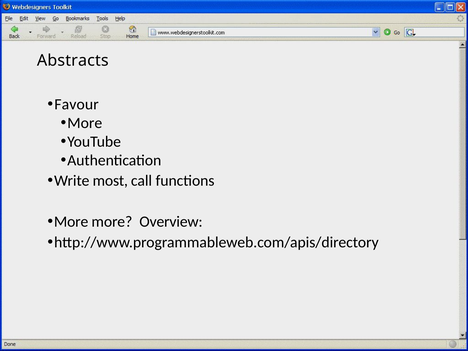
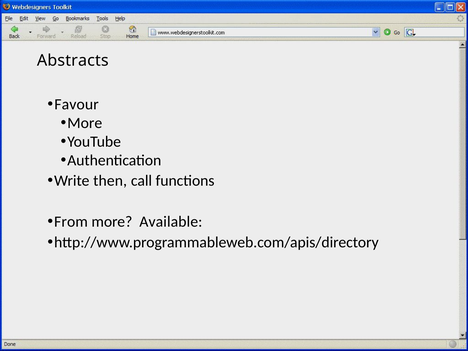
most: most -> then
More at (71, 222): More -> From
Overview: Overview -> Available
